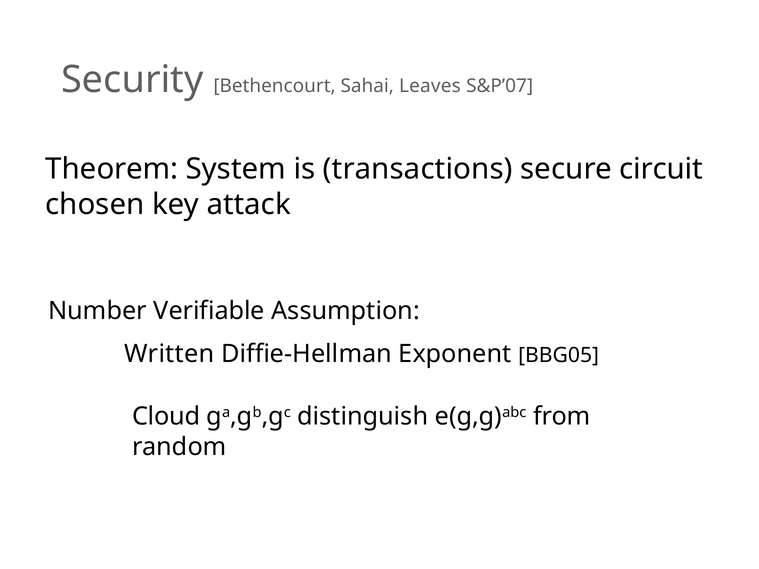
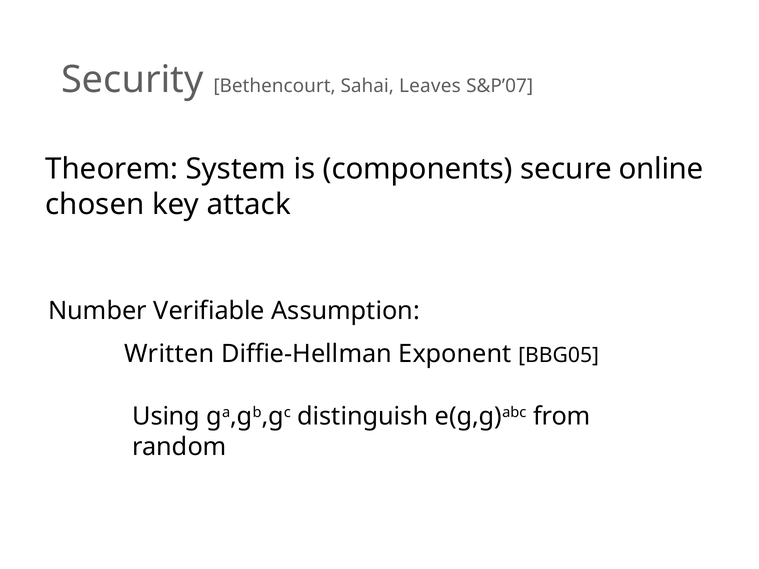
transactions: transactions -> components
circuit: circuit -> online
Cloud: Cloud -> Using
